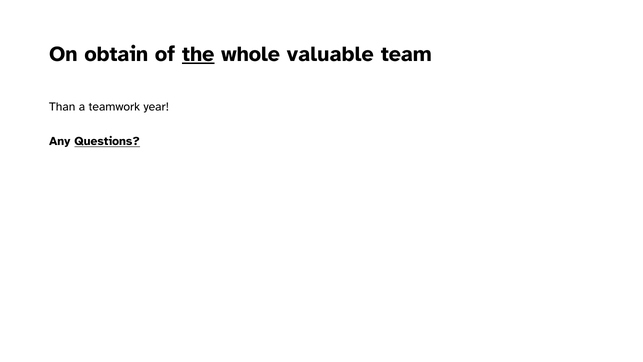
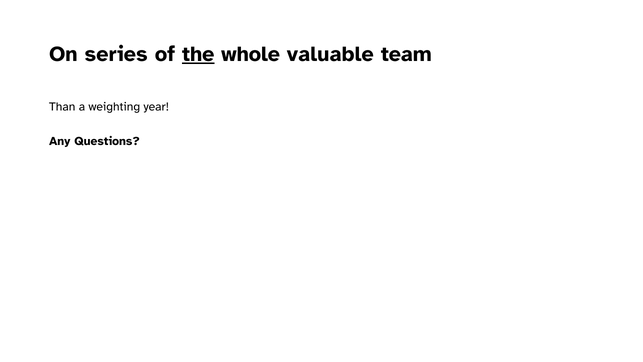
obtain: obtain -> series
teamwork: teamwork -> weighting
Questions underline: present -> none
